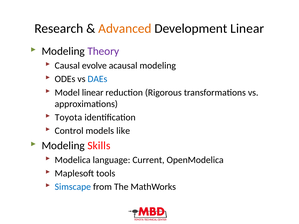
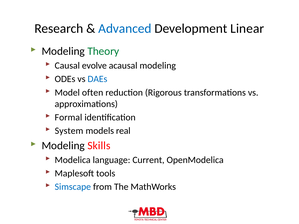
Advanced colour: orange -> blue
Theory colour: purple -> green
Model linear: linear -> often
Toyota: Toyota -> Formal
Control: Control -> System
like: like -> real
